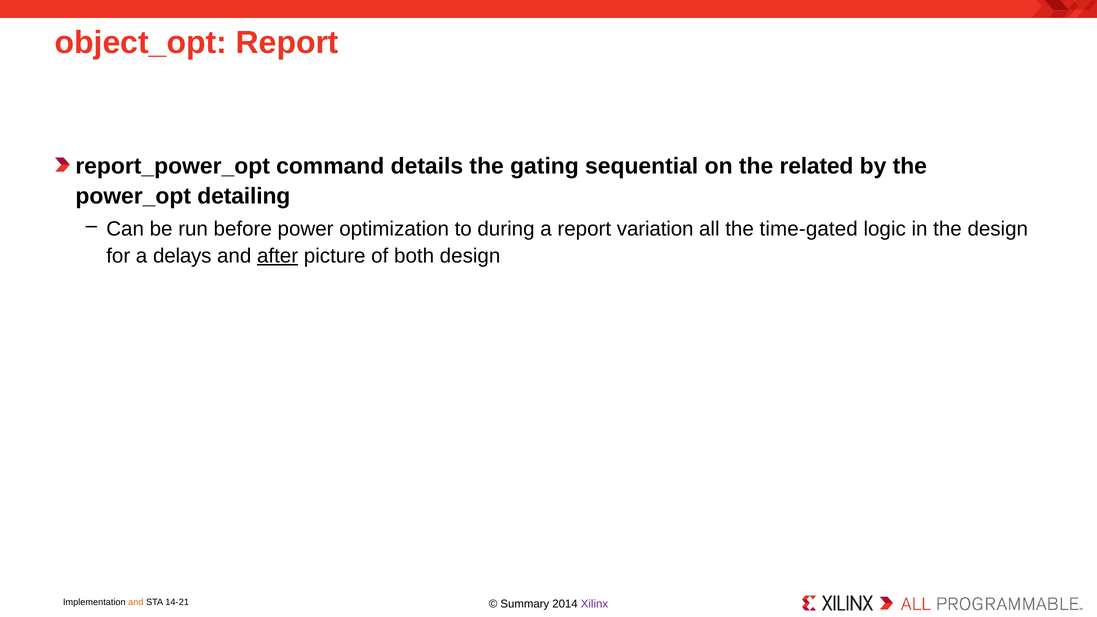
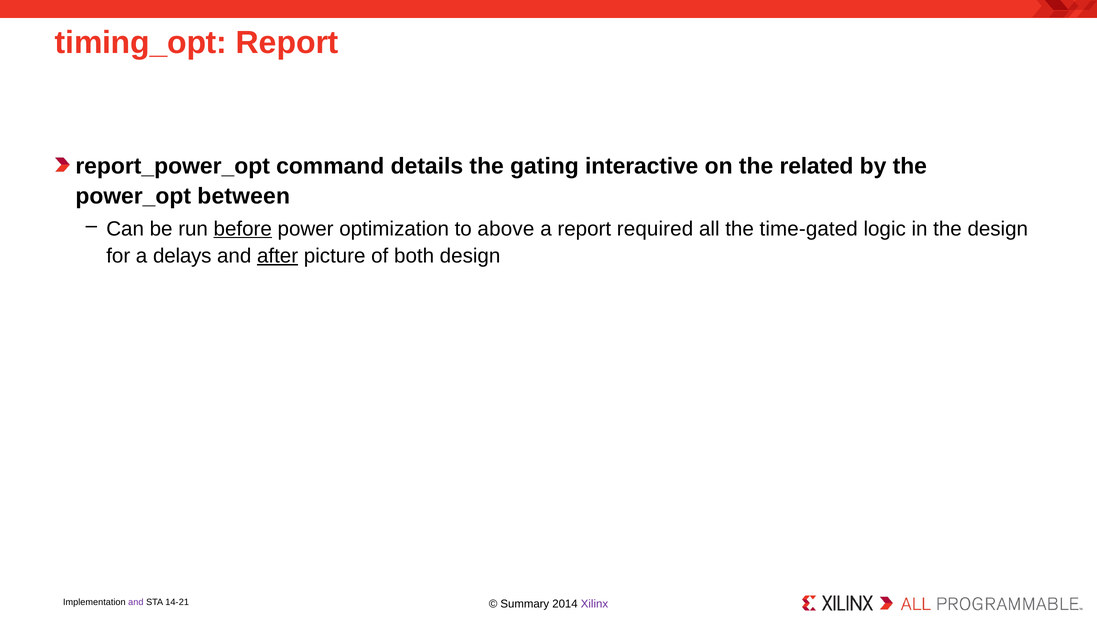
object_opt: object_opt -> timing_opt
sequential: sequential -> interactive
detailing: detailing -> between
before underline: none -> present
during: during -> above
variation: variation -> required
and at (136, 602) colour: orange -> purple
